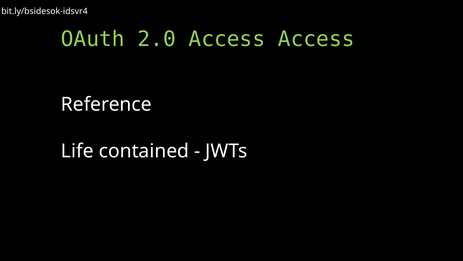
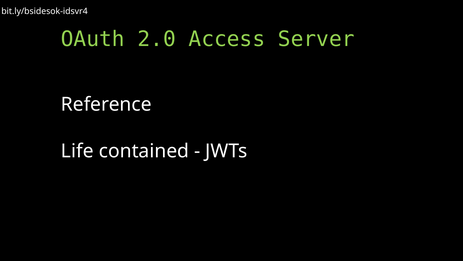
Access Access: Access -> Server
